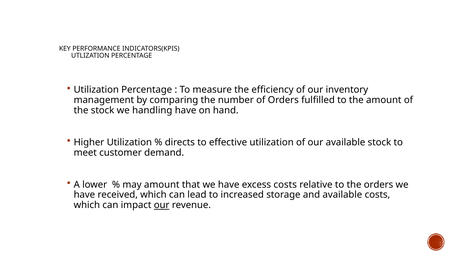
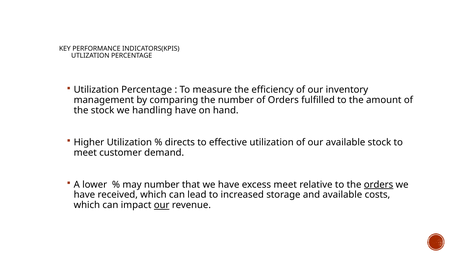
may amount: amount -> number
excess costs: costs -> meet
orders at (379, 185) underline: none -> present
